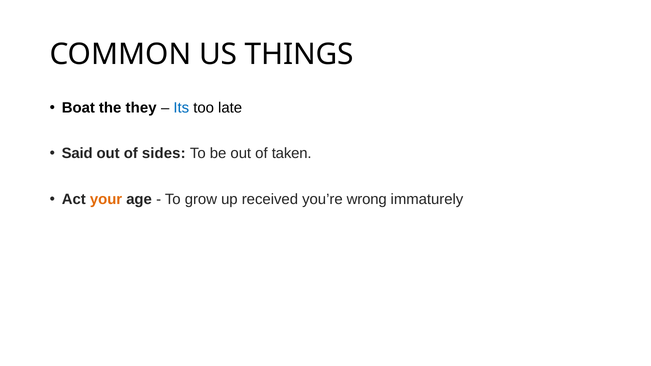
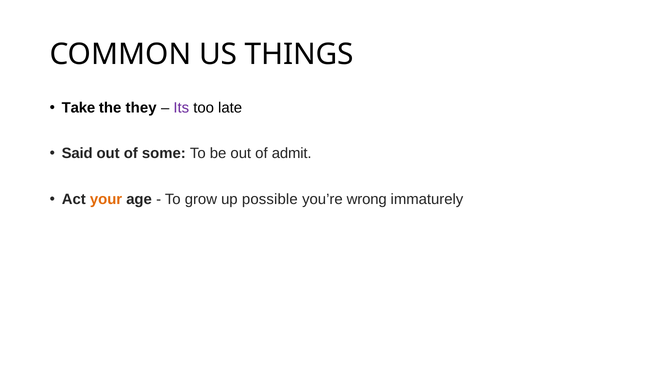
Boat: Boat -> Take
Its colour: blue -> purple
sides: sides -> some
taken: taken -> admit
received: received -> possible
